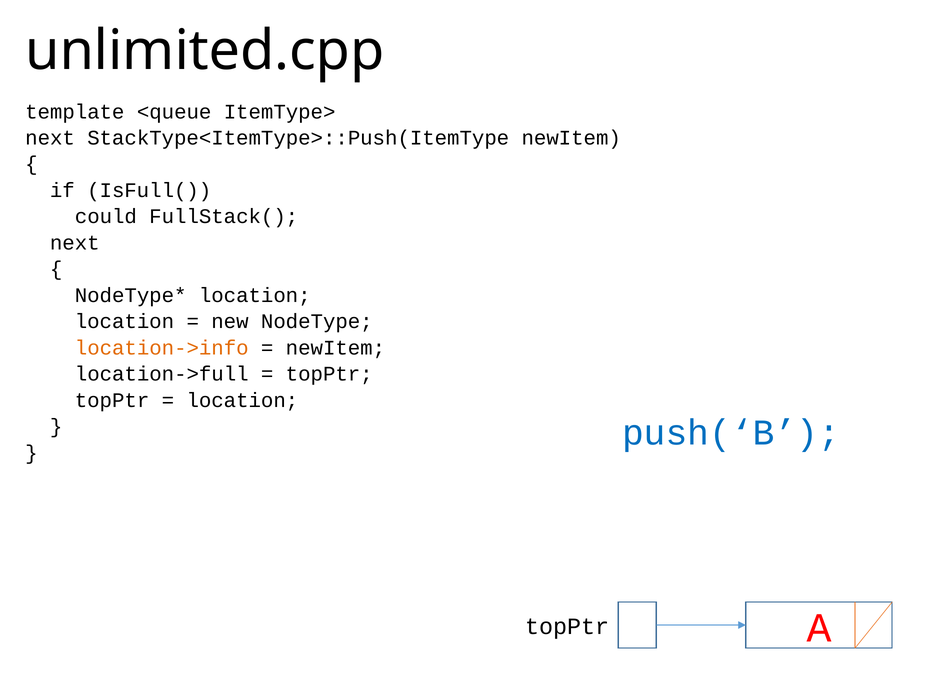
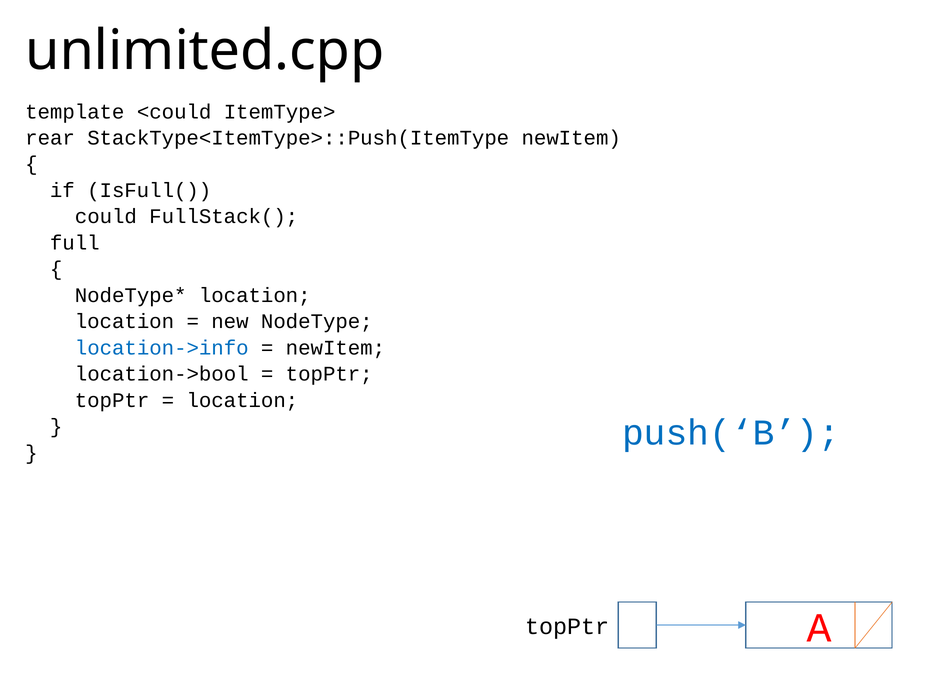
<queue: <queue -> <could
next at (50, 138): next -> rear
next at (75, 243): next -> full
location->info colour: orange -> blue
location->full: location->full -> location->bool
